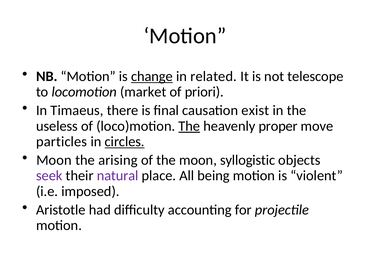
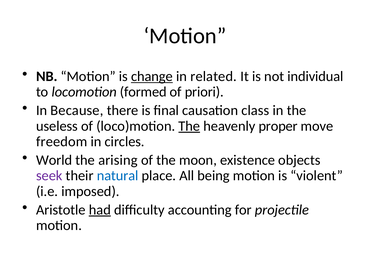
telescope: telescope -> individual
market: market -> formed
Timaeus: Timaeus -> Because
exist: exist -> class
particles: particles -> freedom
circles underline: present -> none
Moon at (54, 160): Moon -> World
syllogistic: syllogistic -> existence
natural colour: purple -> blue
had underline: none -> present
